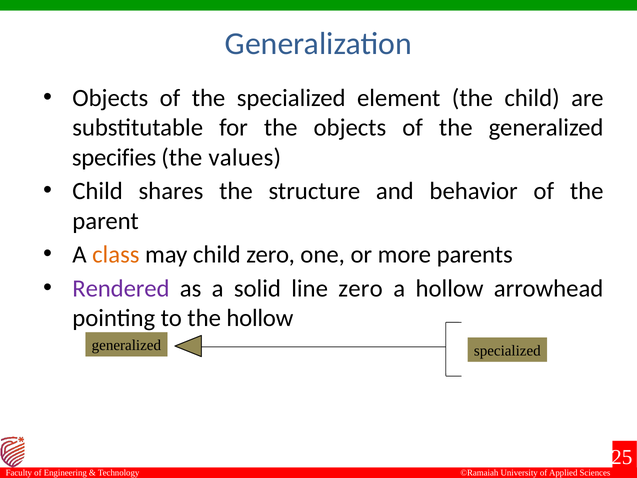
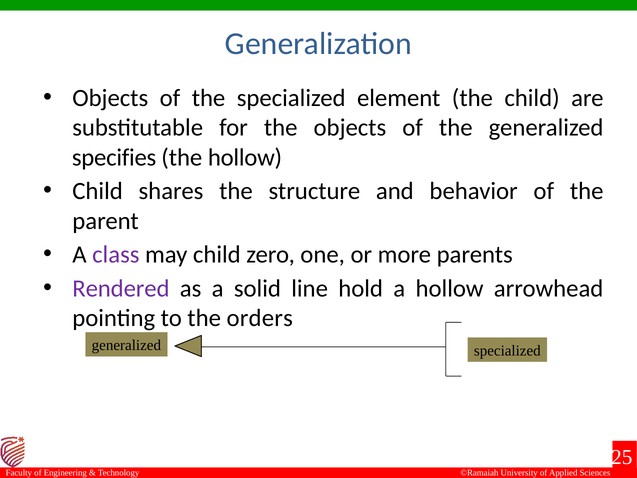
the values: values -> hollow
class colour: orange -> purple
line zero: zero -> hold
the hollow: hollow -> orders
